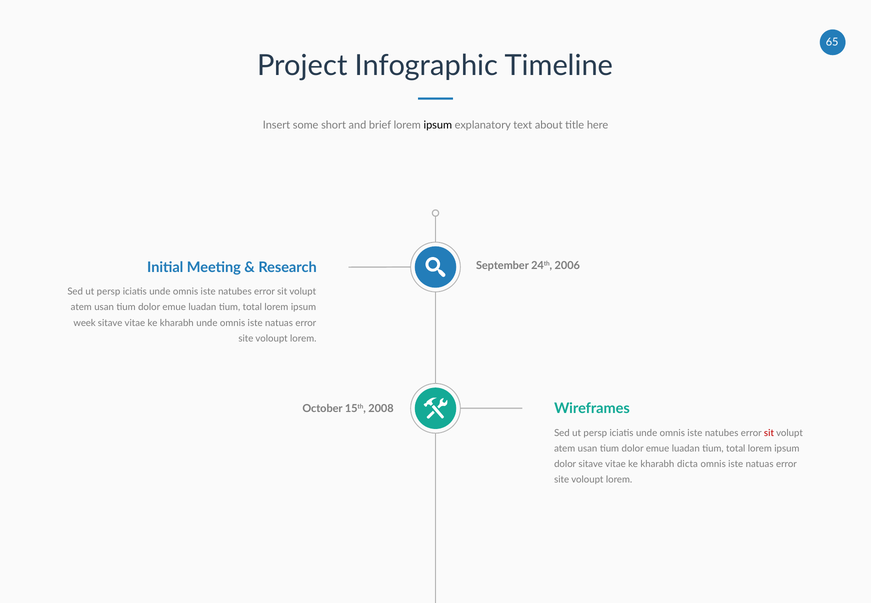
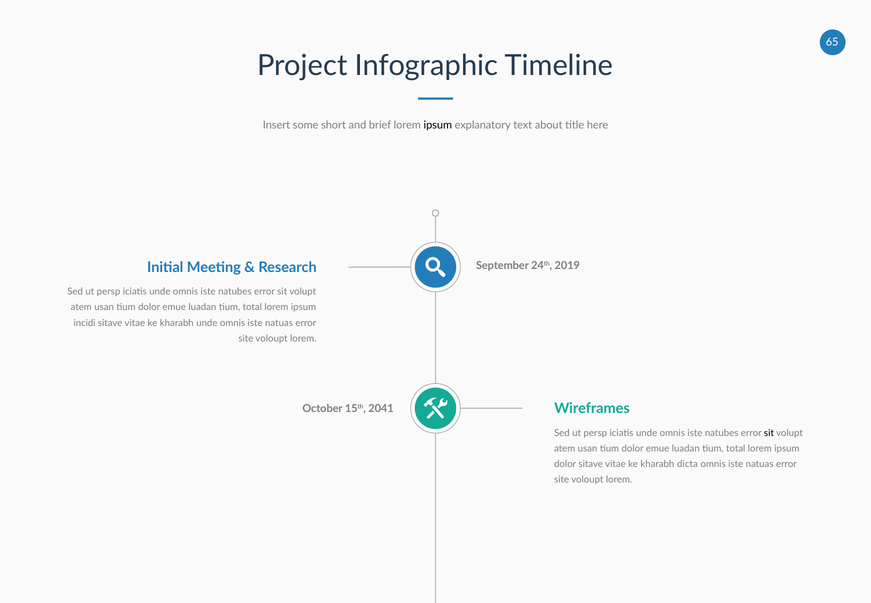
2006: 2006 -> 2019
week: week -> incidi
2008: 2008 -> 2041
sit at (769, 433) colour: red -> black
